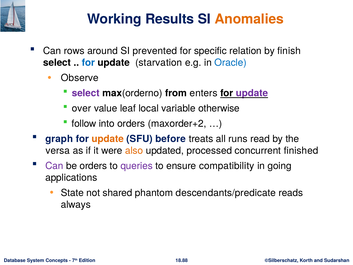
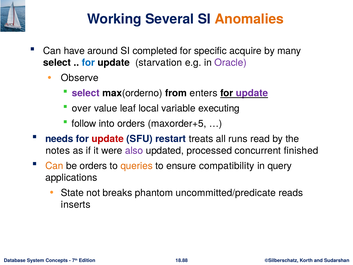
Results: Results -> Several
rows: rows -> have
prevented: prevented -> completed
relation: relation -> acquire
finish: finish -> many
Oracle colour: blue -> purple
otherwise: otherwise -> executing
maxorder+2: maxorder+2 -> maxorder+5
graph: graph -> needs
update at (108, 139) colour: orange -> red
before: before -> restart
versa: versa -> notes
also colour: orange -> purple
Can at (54, 166) colour: purple -> orange
queries colour: purple -> orange
going: going -> query
shared: shared -> breaks
descendants/predicate: descendants/predicate -> uncommitted/predicate
always: always -> inserts
